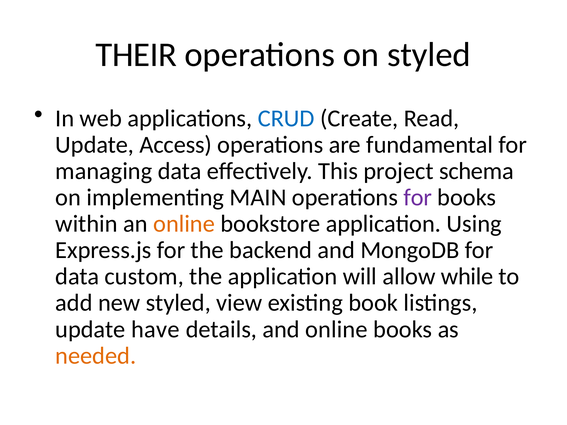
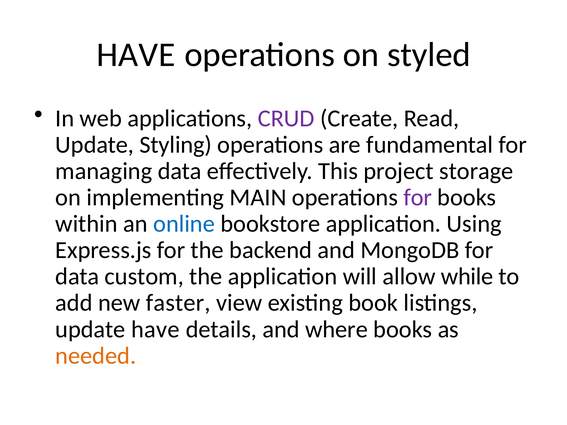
THEIR at (136, 55): THEIR -> HAVE
CRUD colour: blue -> purple
Access: Access -> Styling
schema: schema -> storage
online at (184, 224) colour: orange -> blue
new styled: styled -> faster
and online: online -> where
